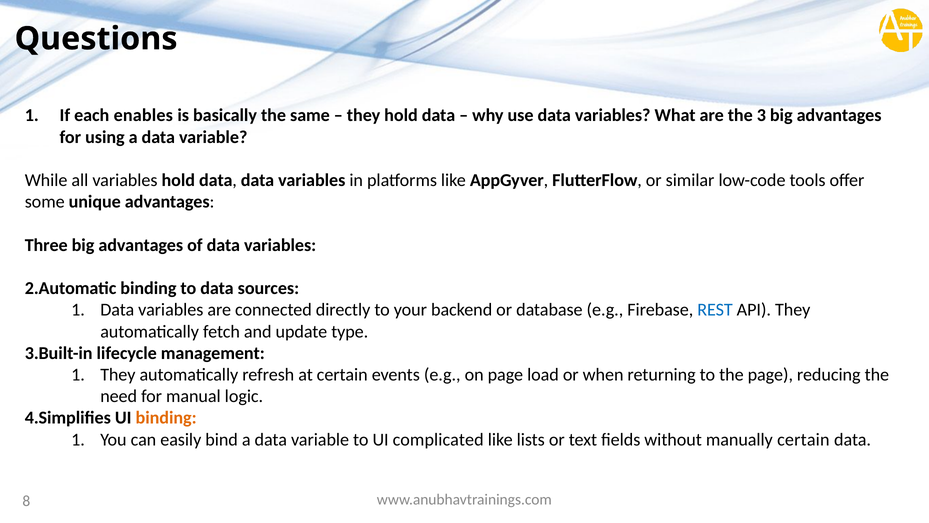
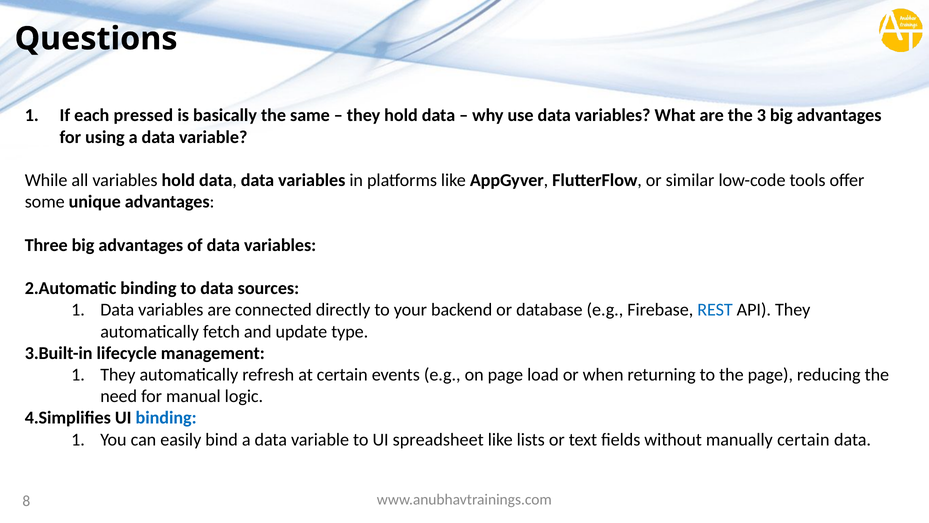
enables: enables -> pressed
binding at (166, 418) colour: orange -> blue
complicated: complicated -> spreadsheet
